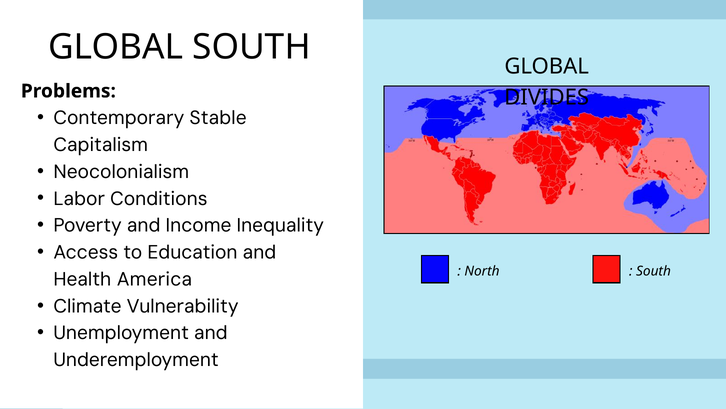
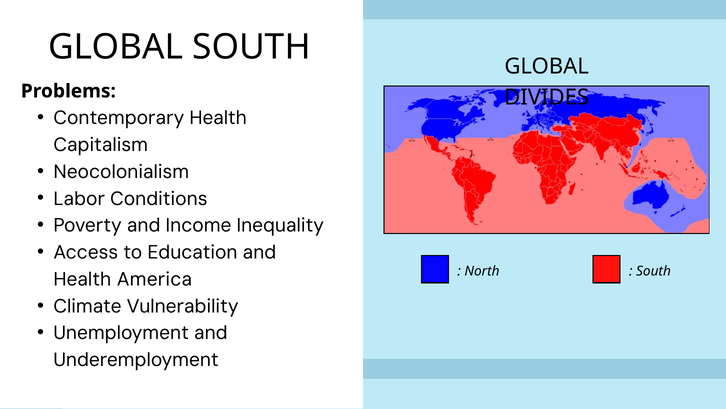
Contemporary Stable: Stable -> Health
